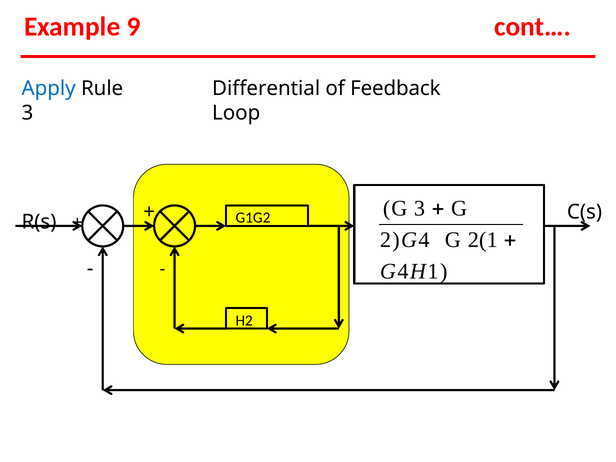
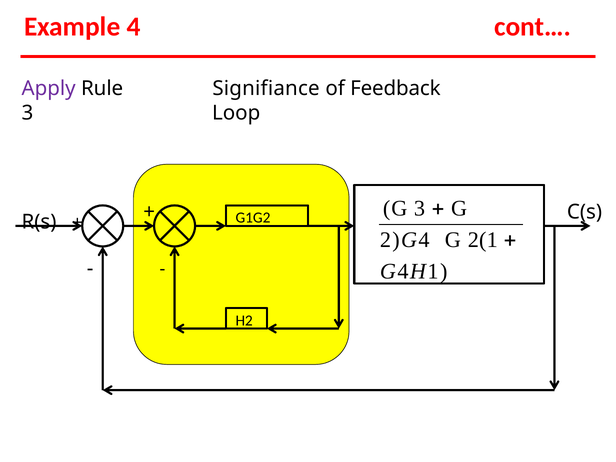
9: 9 -> 4
Apply colour: blue -> purple
Differential: Differential -> Signifiance
